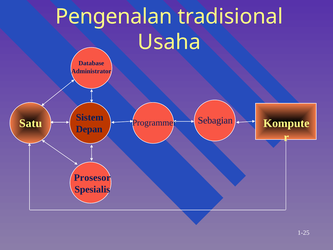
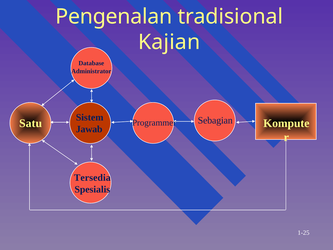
Usaha: Usaha -> Kajian
Depan: Depan -> Jawab
Prosesor: Prosesor -> Tersedia
